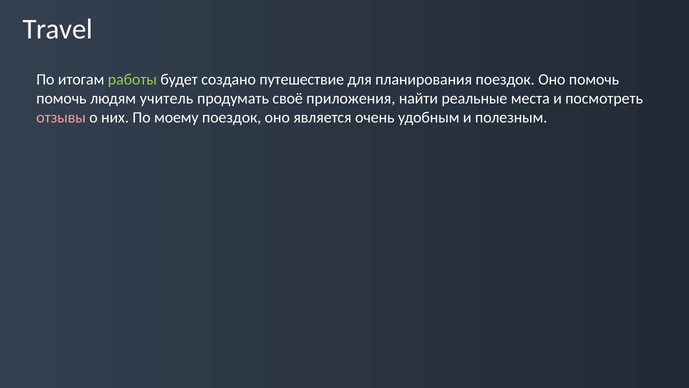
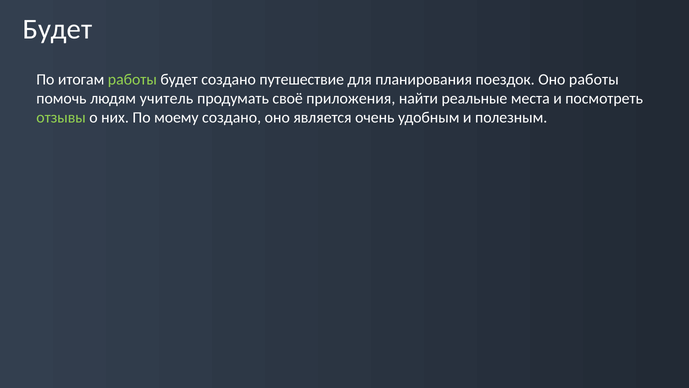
Travel at (58, 29): Travel -> Будет
Оно помочь: помочь -> работы
отзывы colour: pink -> light green
моему поездок: поездок -> создано
